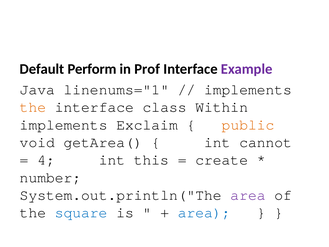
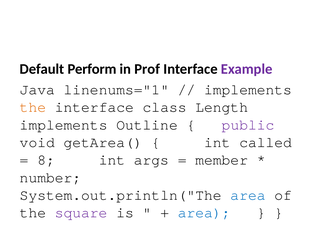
Within: Within -> Length
Exclaim: Exclaim -> Outline
public colour: orange -> purple
cannot: cannot -> called
4: 4 -> 8
this: this -> args
create: create -> member
area at (248, 195) colour: purple -> blue
square colour: blue -> purple
